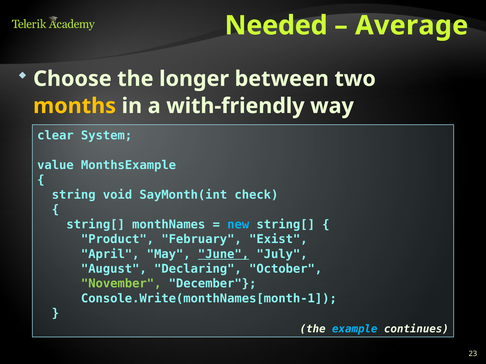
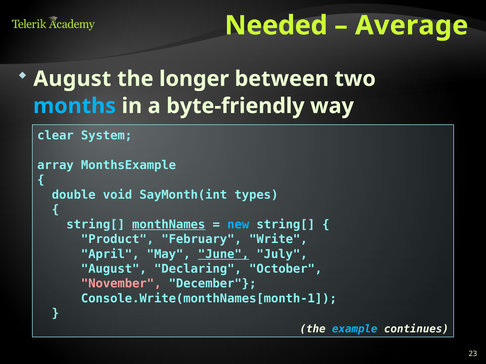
Choose at (72, 79): Choose -> August
months colour: yellow -> light blue
with-friendly: with-friendly -> byte-friendly
value: value -> array
string: string -> double
check: check -> types
monthNames underline: none -> present
Exist: Exist -> Write
November colour: light green -> pink
